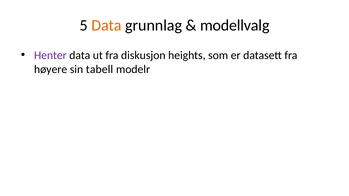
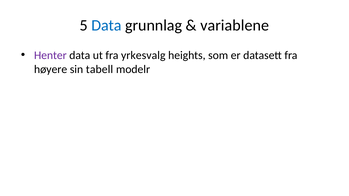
Data at (106, 25) colour: orange -> blue
modellvalg: modellvalg -> variablene
diskusjon: diskusjon -> yrkesvalg
